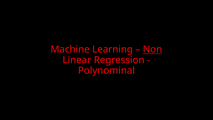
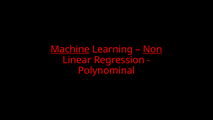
Machine underline: none -> present
